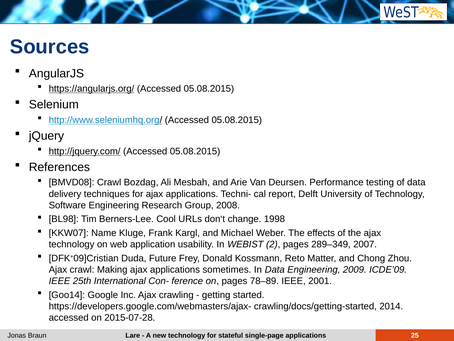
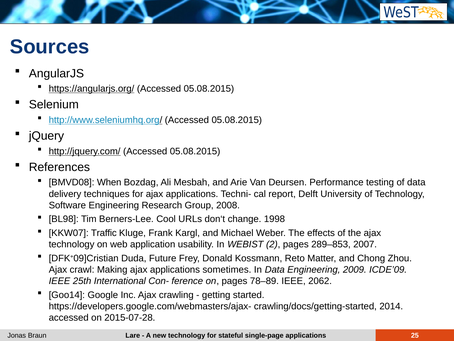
BMVD08 Crawl: Crawl -> When
Name: Name -> Traffic
289–349: 289–349 -> 289–853
2001: 2001 -> 2062
